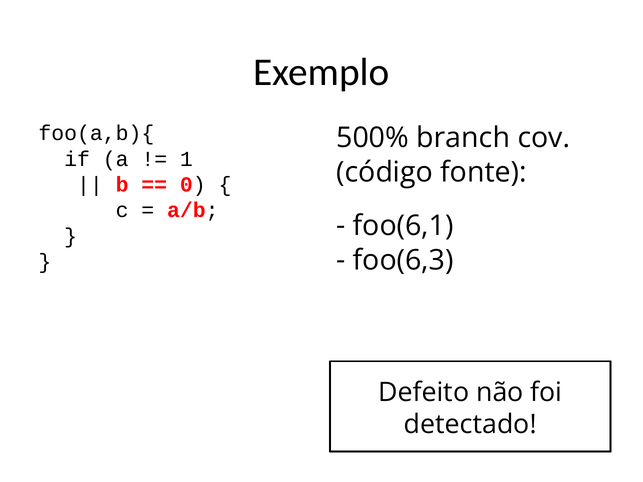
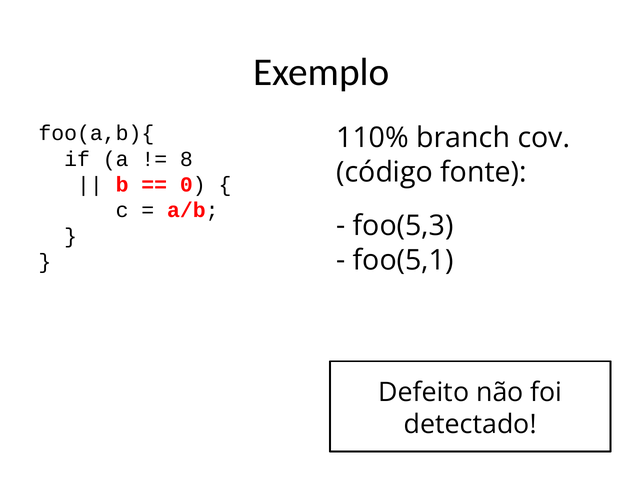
500%: 500% -> 110%
1: 1 -> 8
foo(6,1: foo(6,1 -> foo(5,3
foo(6,3: foo(6,3 -> foo(5,1
